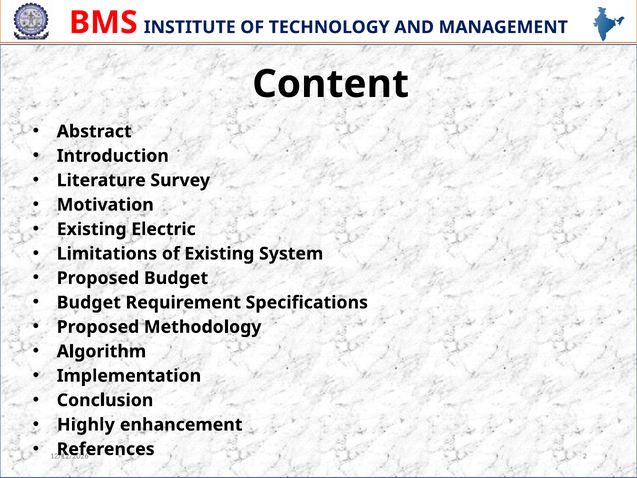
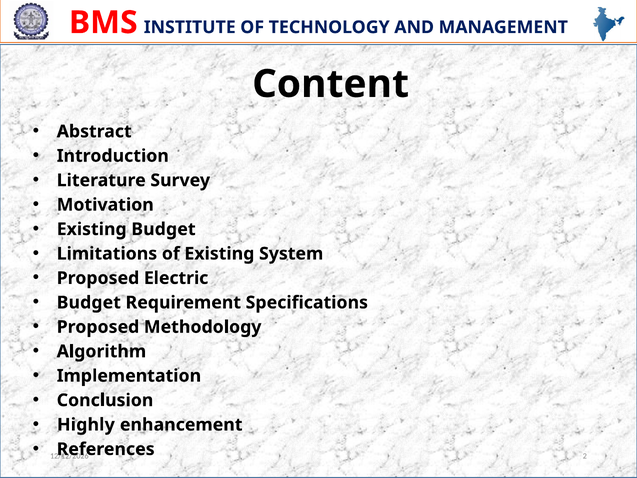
Existing Electric: Electric -> Budget
Proposed Budget: Budget -> Electric
